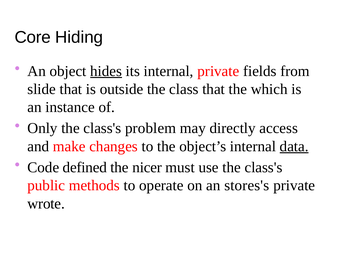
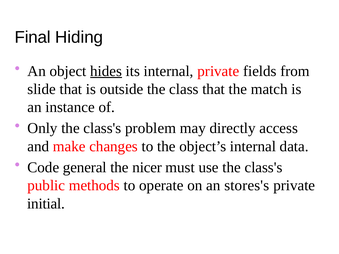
Core: Core -> Final
which: which -> match
data underline: present -> none
defined: defined -> general
wrote: wrote -> initial
